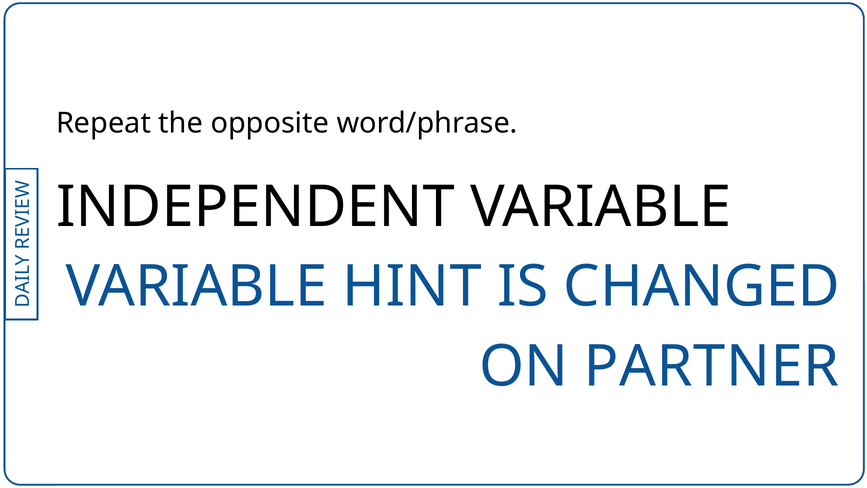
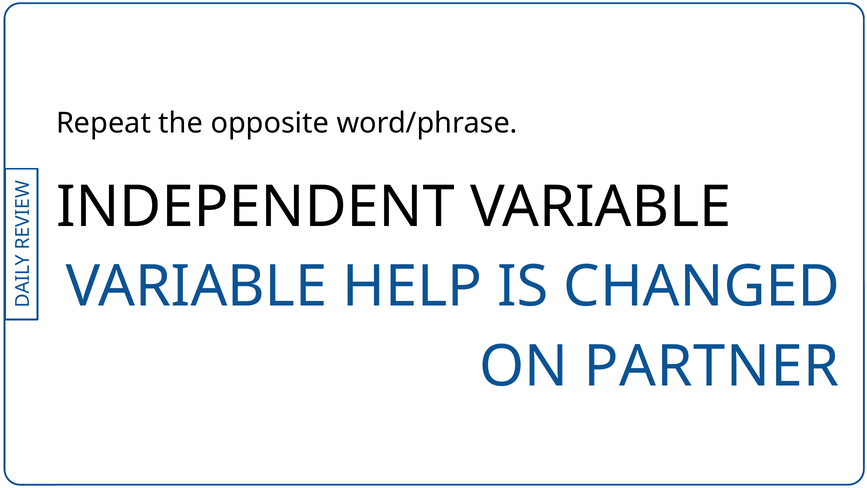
HINT: HINT -> HELP
